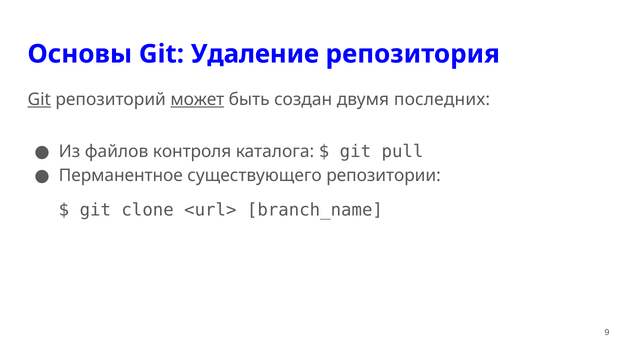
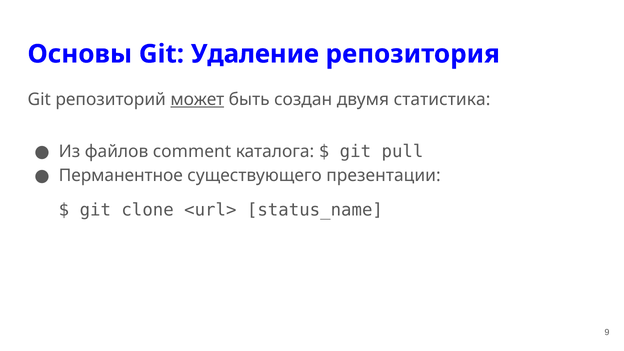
Git at (39, 100) underline: present -> none
последних: последних -> статистика
контроля: контроля -> comment
репозитории: репозитории -> презентации
branch_name: branch_name -> status_name
